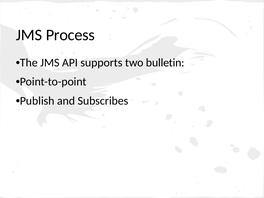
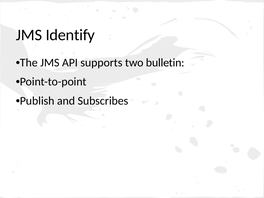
Process: Process -> Identify
